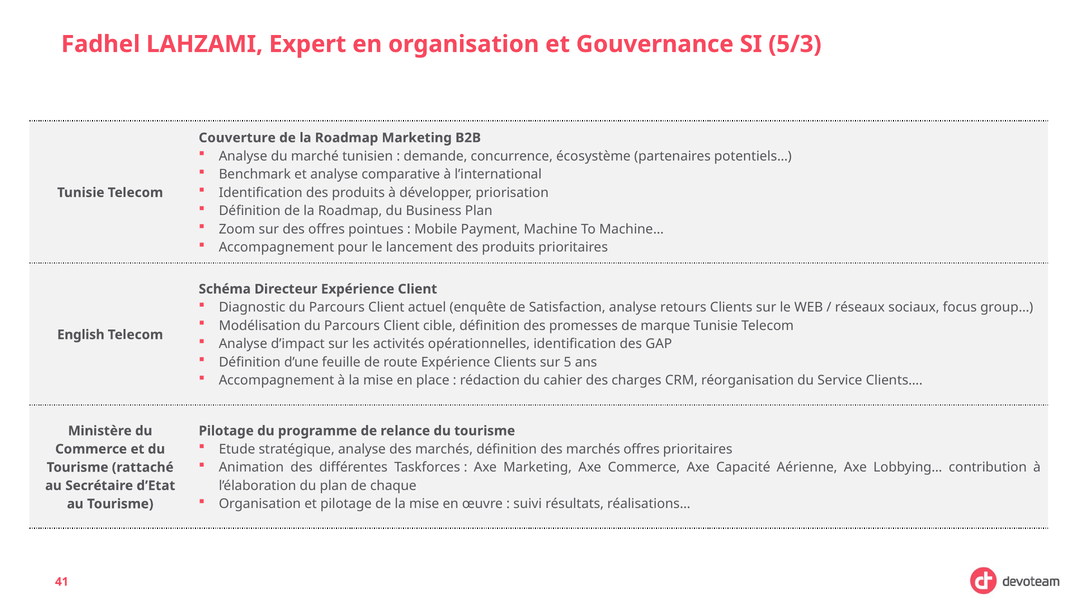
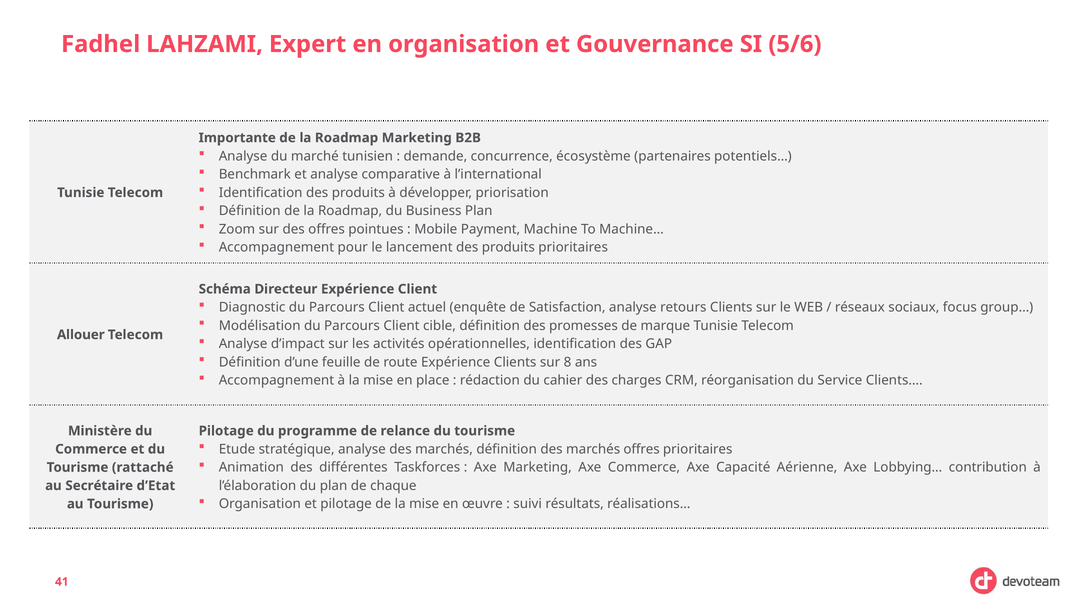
5/3: 5/3 -> 5/6
Couverture: Couverture -> Importante
English: English -> Allouer
5: 5 -> 8
